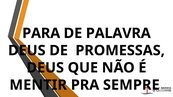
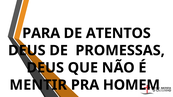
PALAVRA: PALAVRA -> ATENTOS
SEMPRE: SEMPRE -> HOMEM
